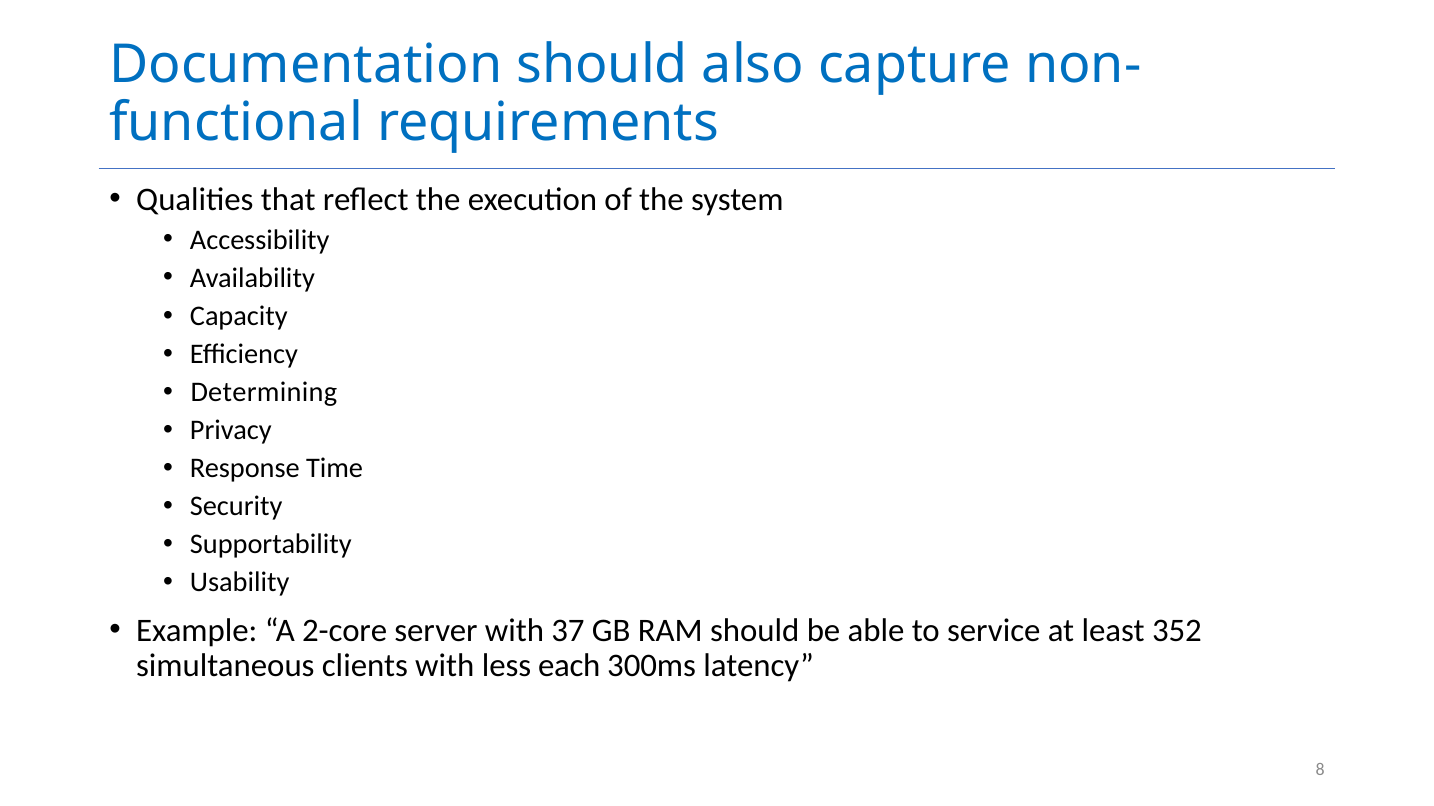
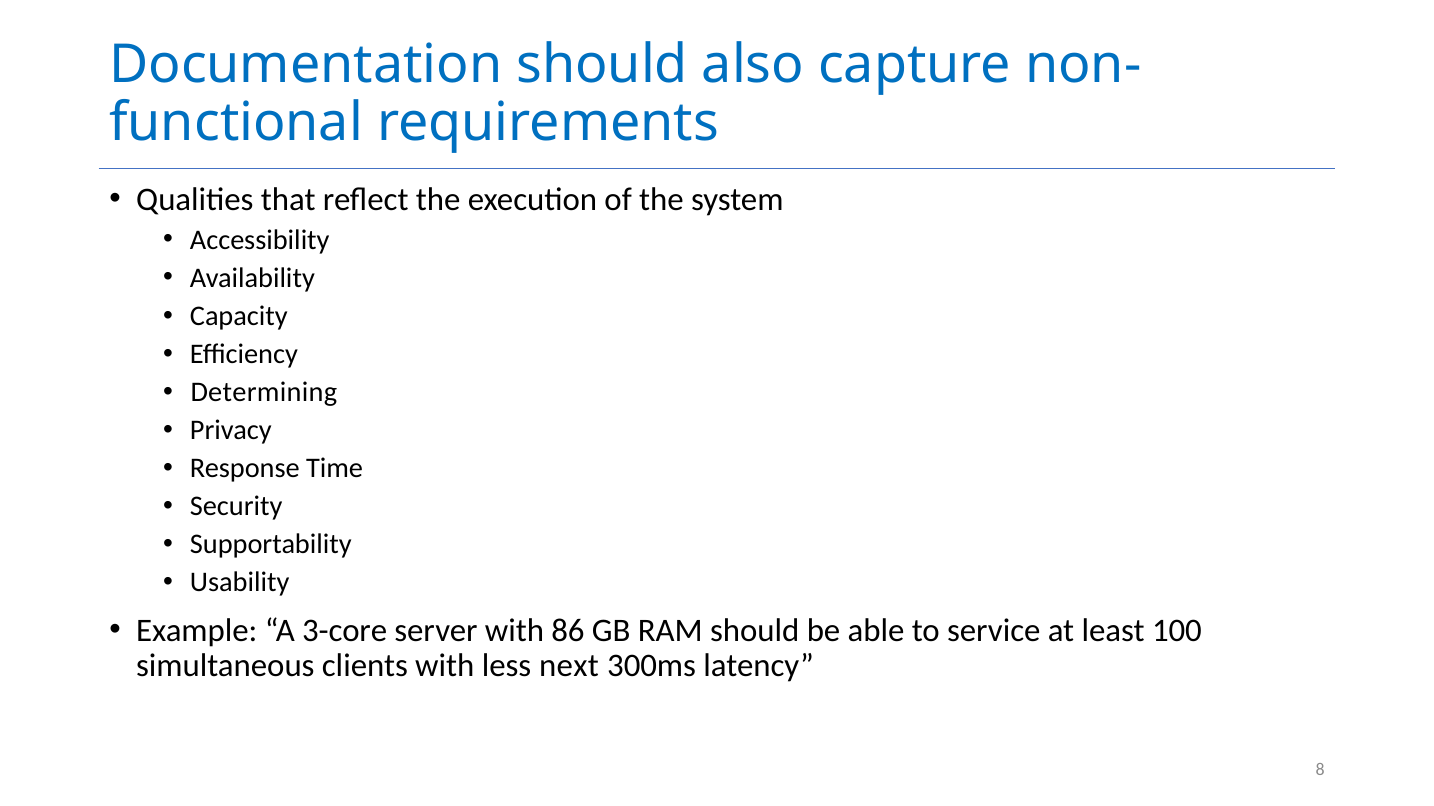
2-core: 2-core -> 3-core
37: 37 -> 86
352: 352 -> 100
each: each -> next
